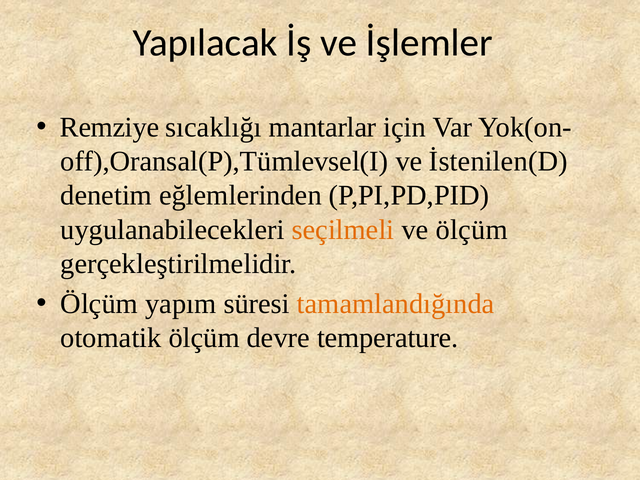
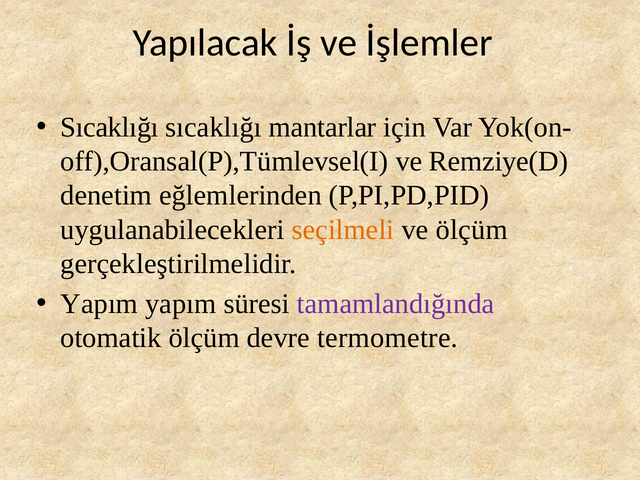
Remziye at (109, 127): Remziye -> Sıcaklığı
İstenilen(D: İstenilen(D -> Remziye(D
Ölçüm at (99, 304): Ölçüm -> Yapım
tamamlandığında colour: orange -> purple
temperature: temperature -> termometre
